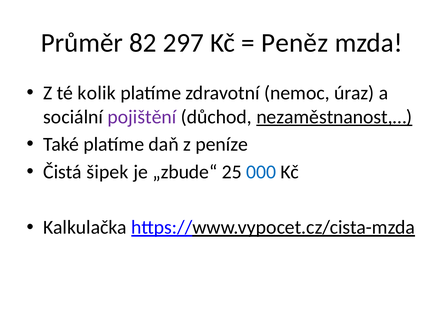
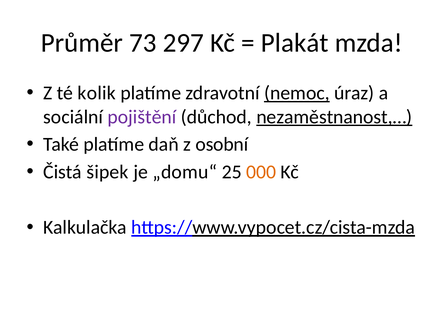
82: 82 -> 73
Peněz: Peněz -> Plakát
nemoc underline: none -> present
peníze: peníze -> osobní
„zbude“: „zbude“ -> „domu“
000 colour: blue -> orange
